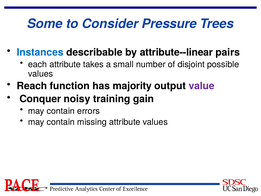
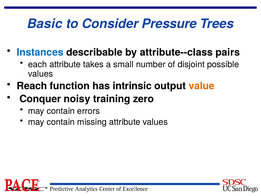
Some: Some -> Basic
attribute--linear: attribute--linear -> attribute--class
majority: majority -> intrinsic
value colour: purple -> orange
gain: gain -> zero
